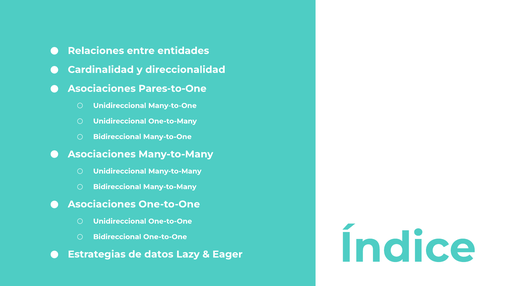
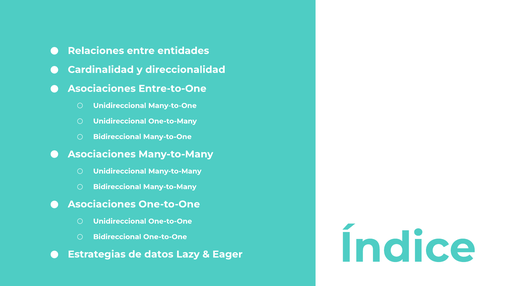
Pares-to-One: Pares-to-One -> Entre-to-One
